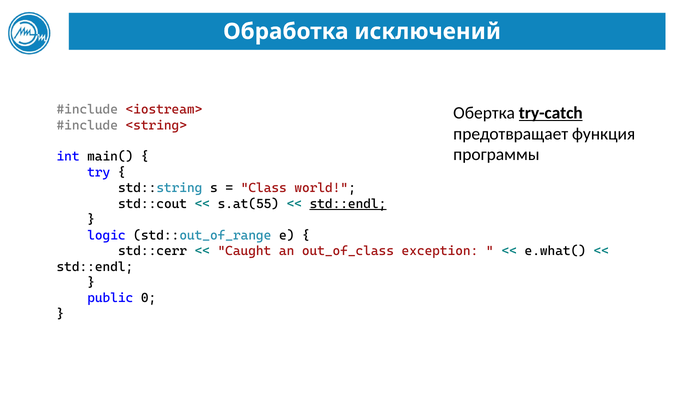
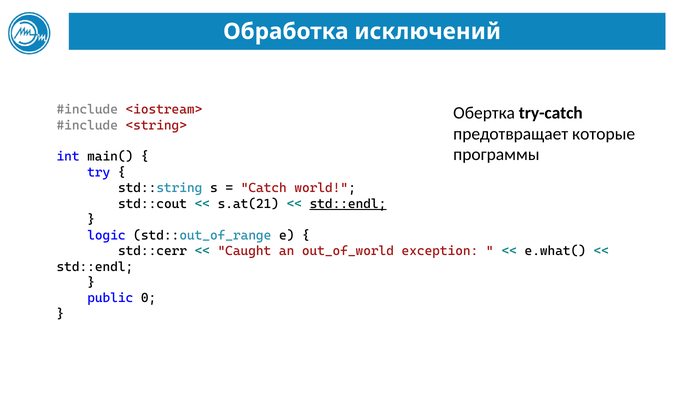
try-catch underline: present -> none
функция: функция -> которые
Class: Class -> Catch
s.at(55: s.at(55 -> s.at(21
out_of_class: out_of_class -> out_of_world
